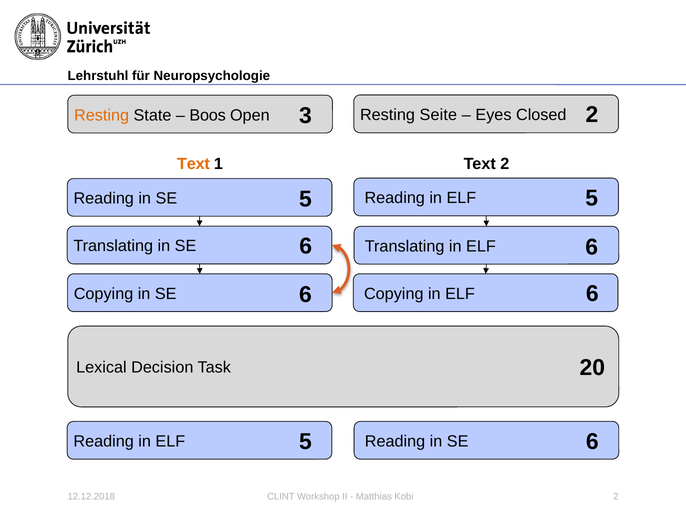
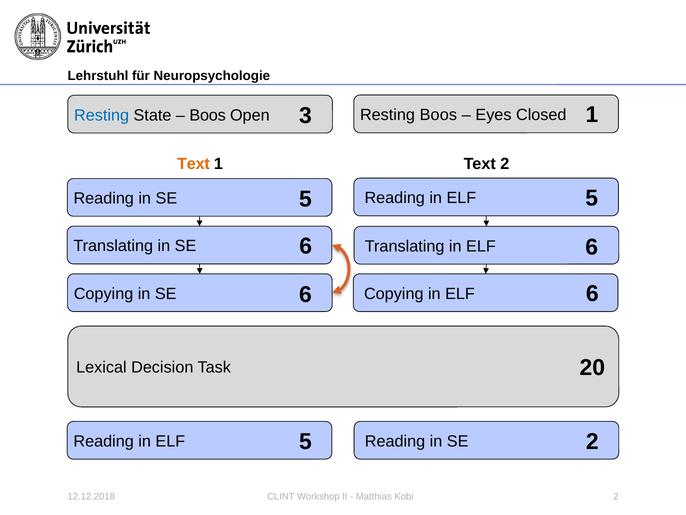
3 2: 2 -> 1
Resting Seite: Seite -> Boos
Resting at (102, 115) colour: orange -> blue
6 at (592, 441): 6 -> 2
